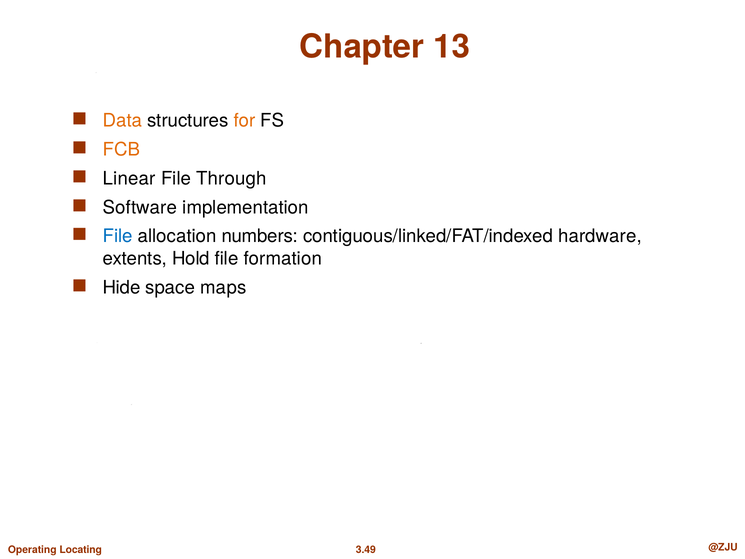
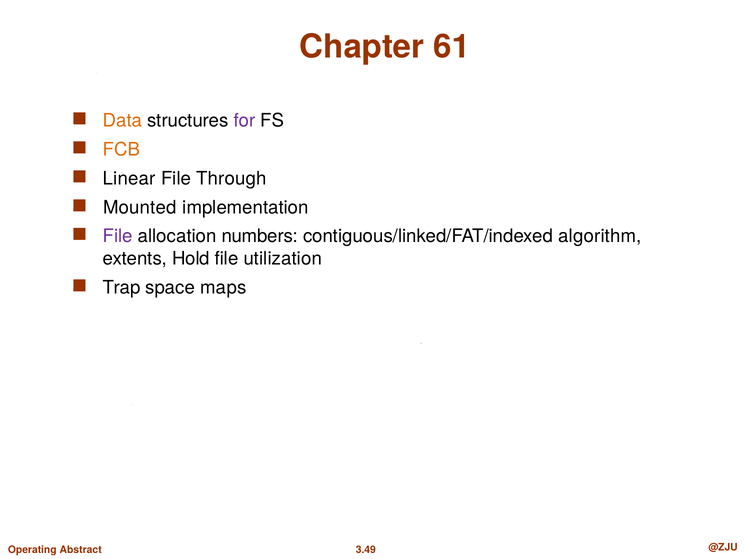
13: 13 -> 61
for colour: orange -> purple
Software: Software -> Mounted
File at (118, 236) colour: blue -> purple
hardware: hardware -> algorithm
formation: formation -> utilization
Hide: Hide -> Trap
Locating: Locating -> Abstract
